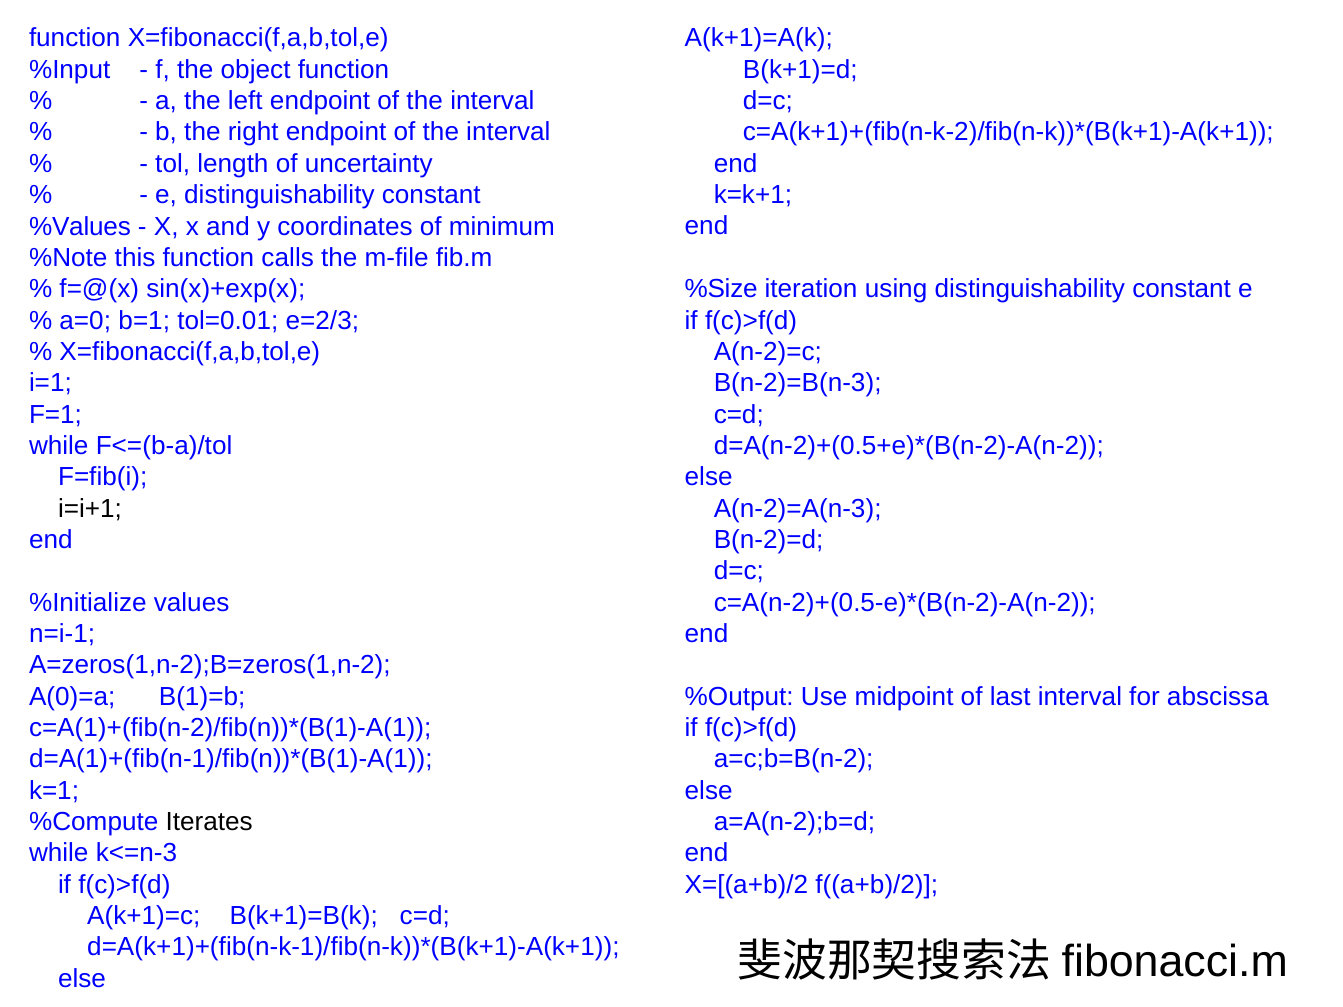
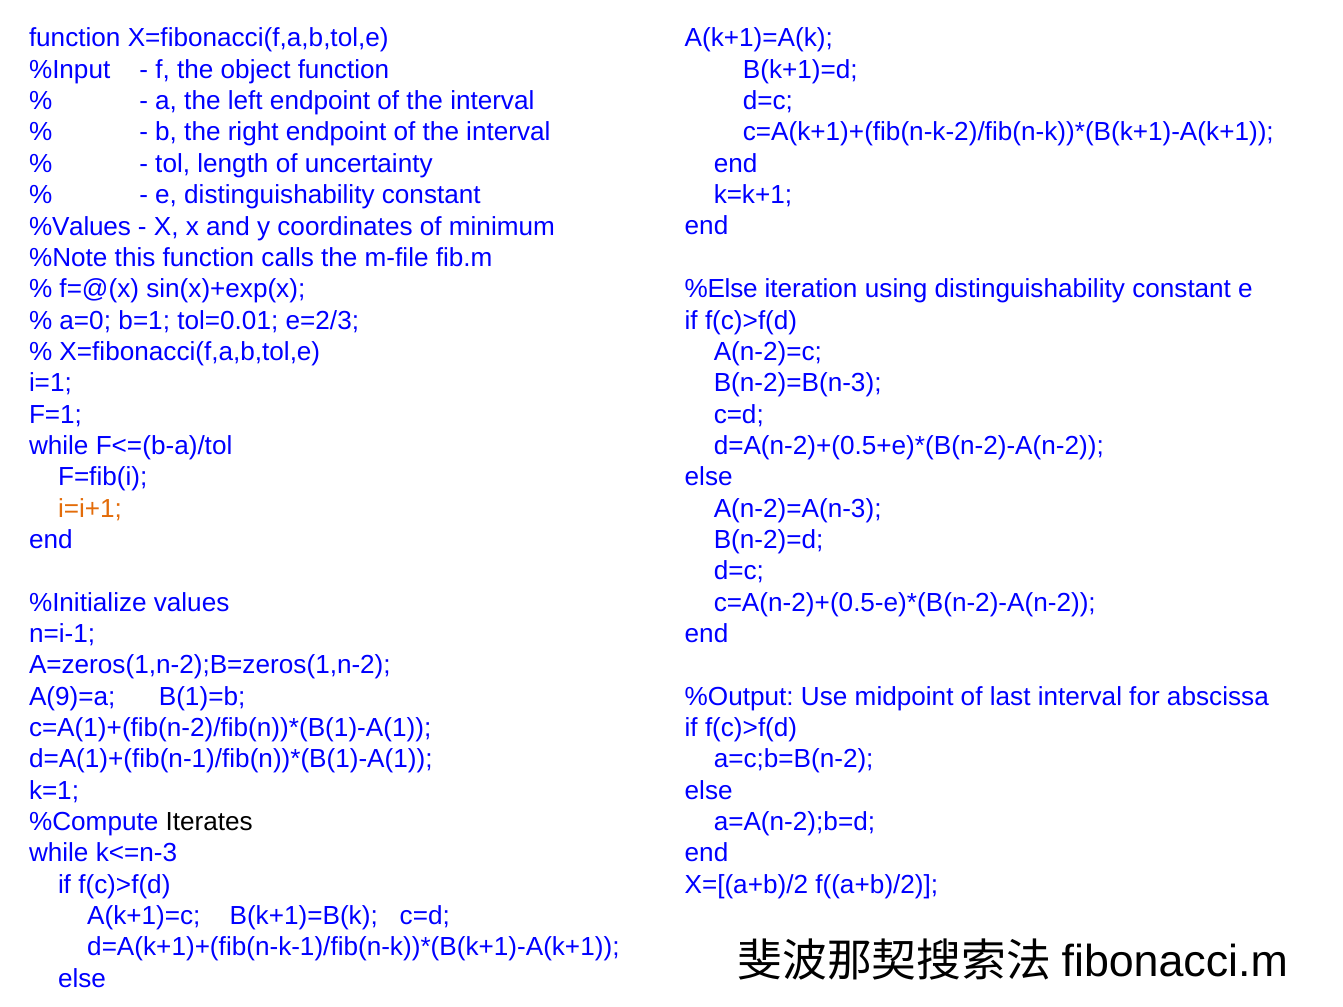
%Size: %Size -> %Else
i=i+1 colour: black -> orange
A(0)=a: A(0)=a -> A(9)=a
